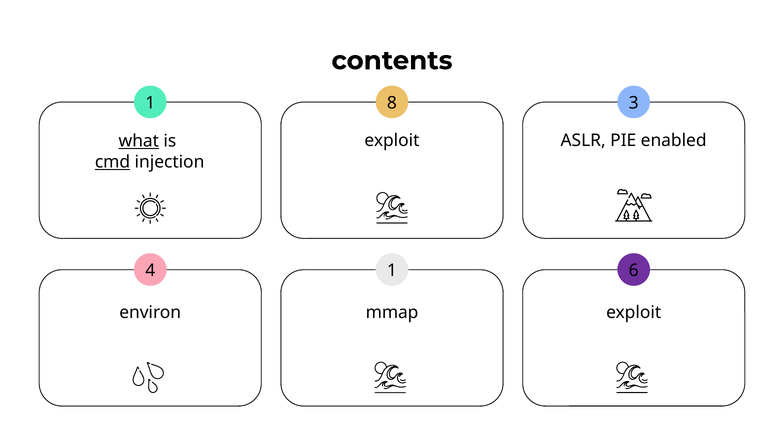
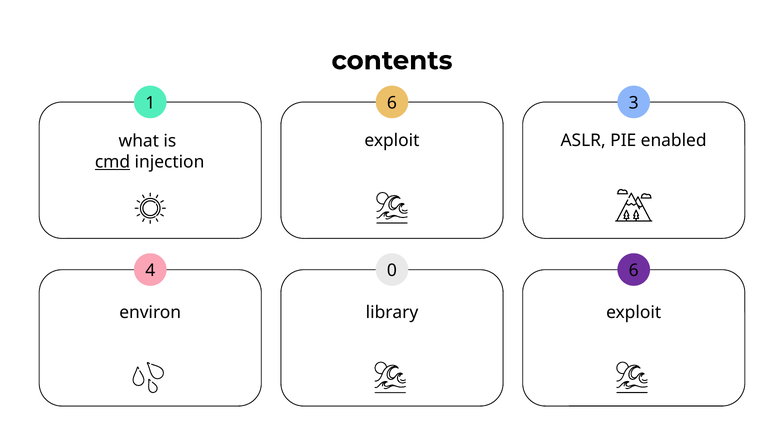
1 8: 8 -> 6
what underline: present -> none
4 1: 1 -> 0
mmap: mmap -> library
